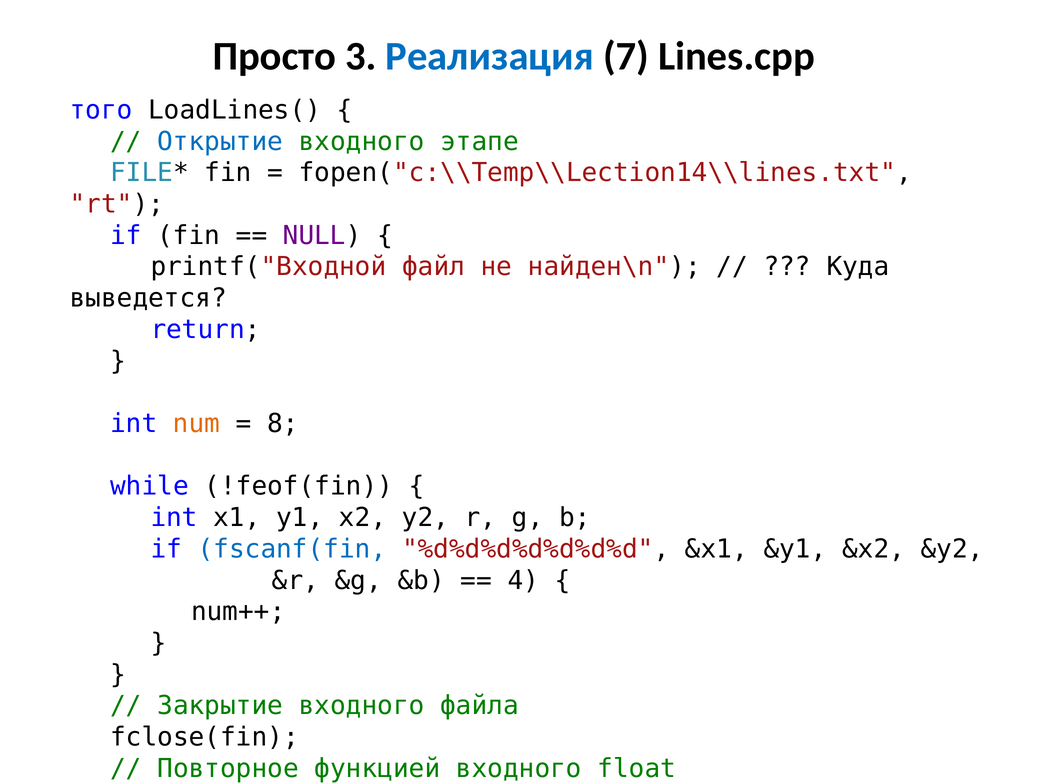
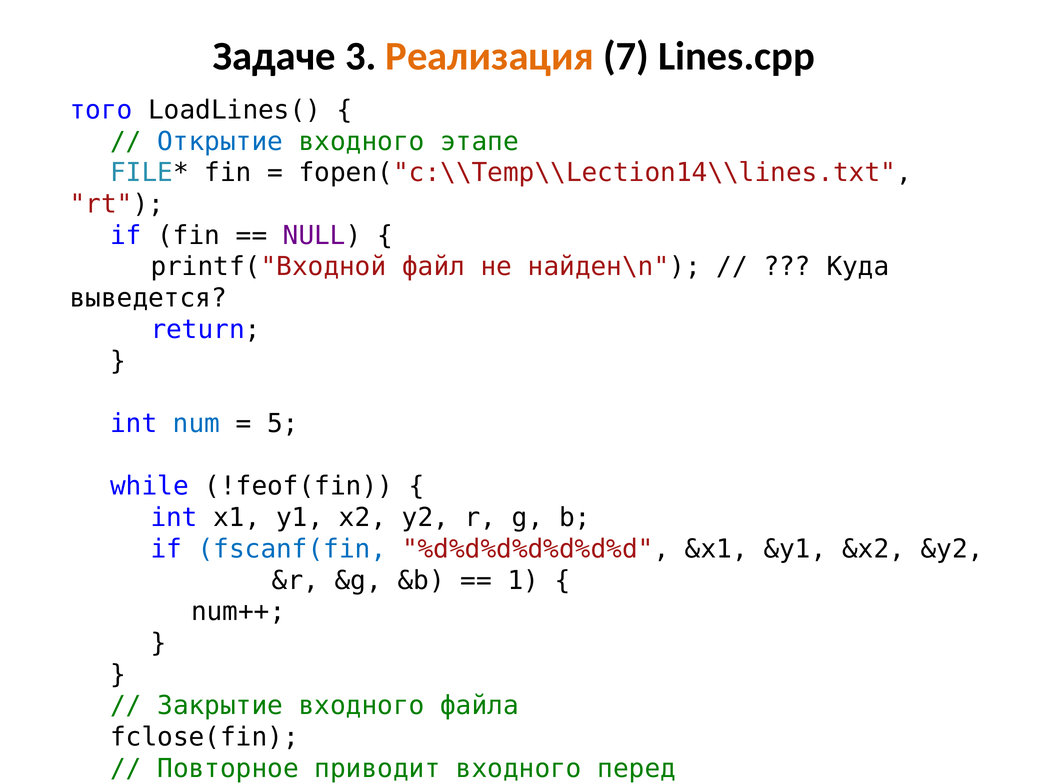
Просто: Просто -> Задаче
Реализация colour: blue -> orange
num colour: orange -> blue
8: 8 -> 5
4: 4 -> 1
функцией: функцией -> приводит
float: float -> перед
